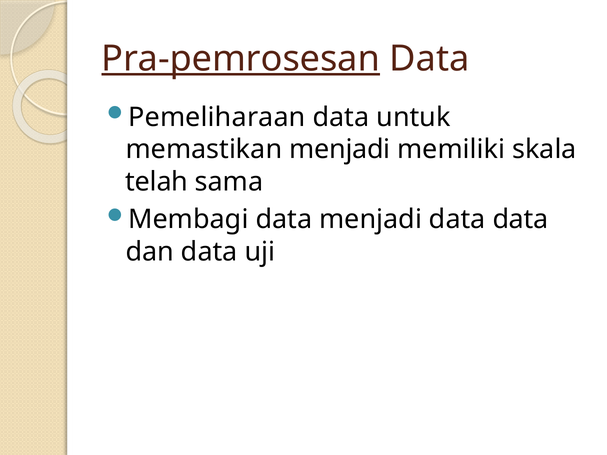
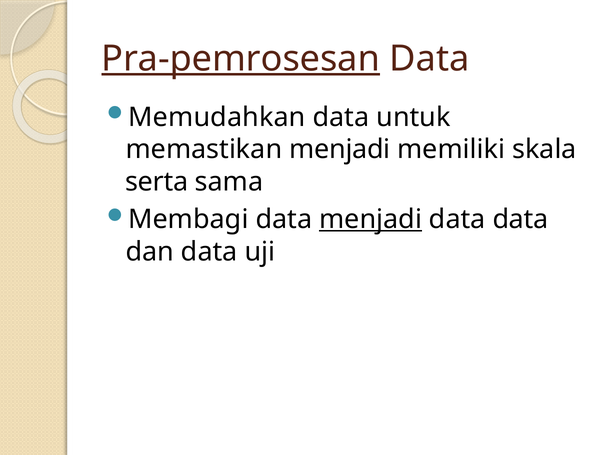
Pemeliharaan: Pemeliharaan -> Memudahkan
telah: telah -> serta
menjadi at (371, 219) underline: none -> present
